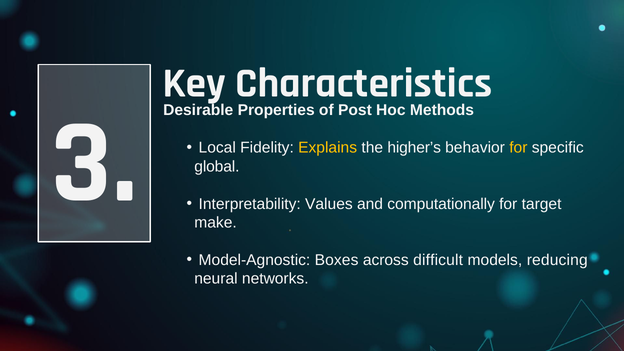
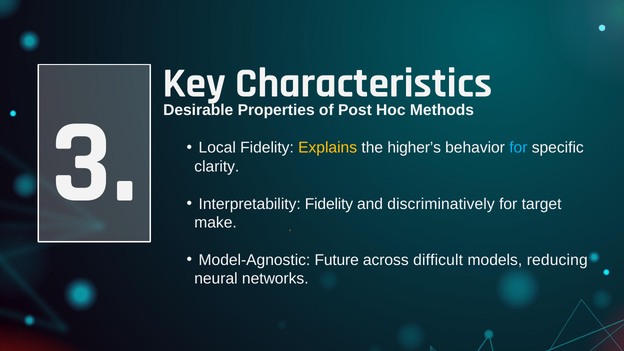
for at (518, 148) colour: yellow -> light blue
global: global -> clarity
Interpretability Values: Values -> Fidelity
computationally: computationally -> discriminatively
Boxes: Boxes -> Future
